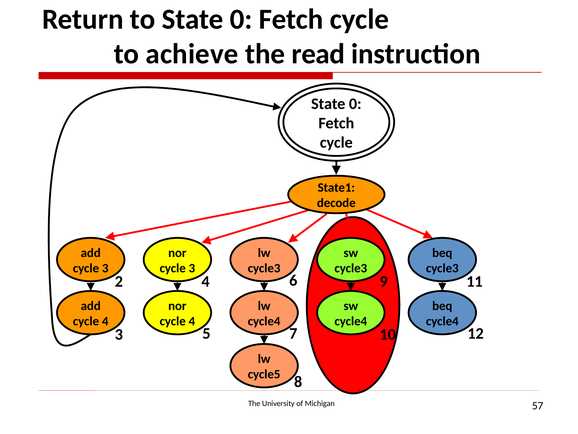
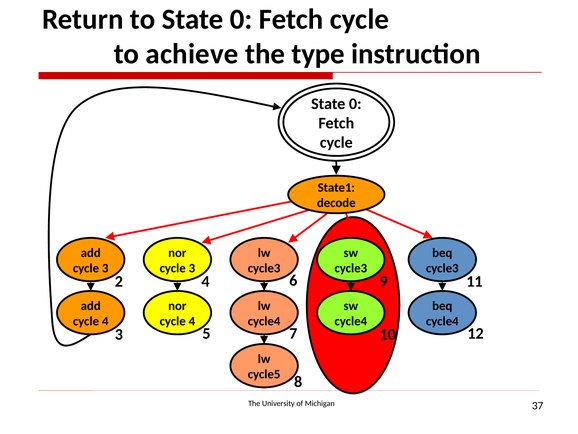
read: read -> type
57: 57 -> 37
